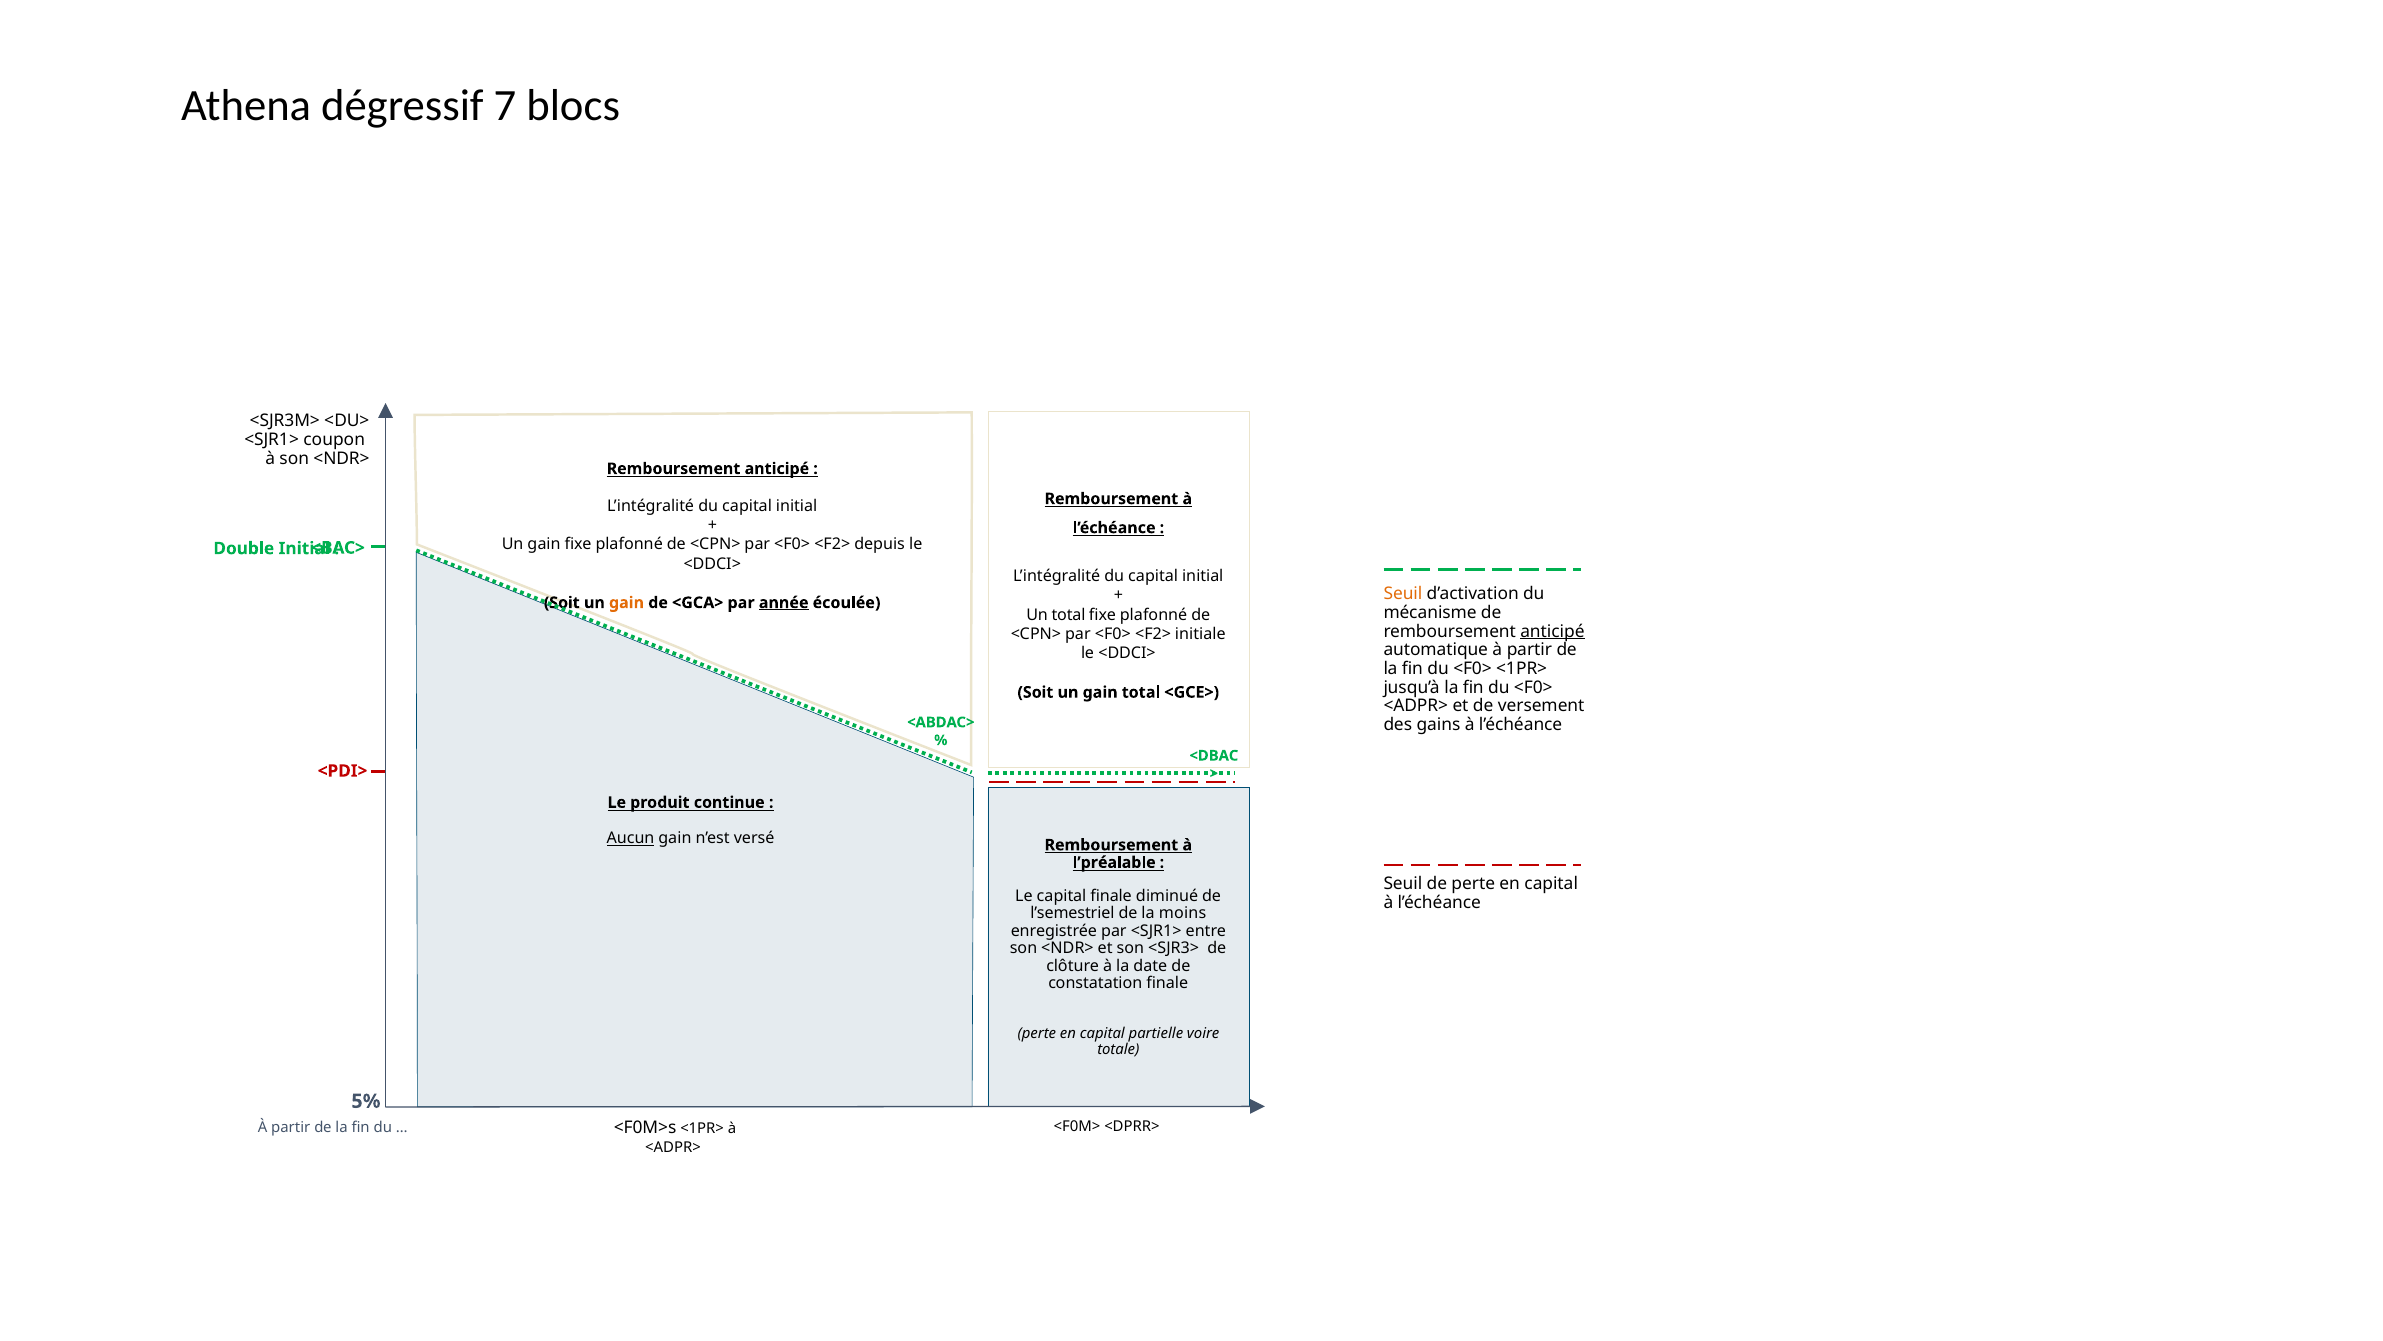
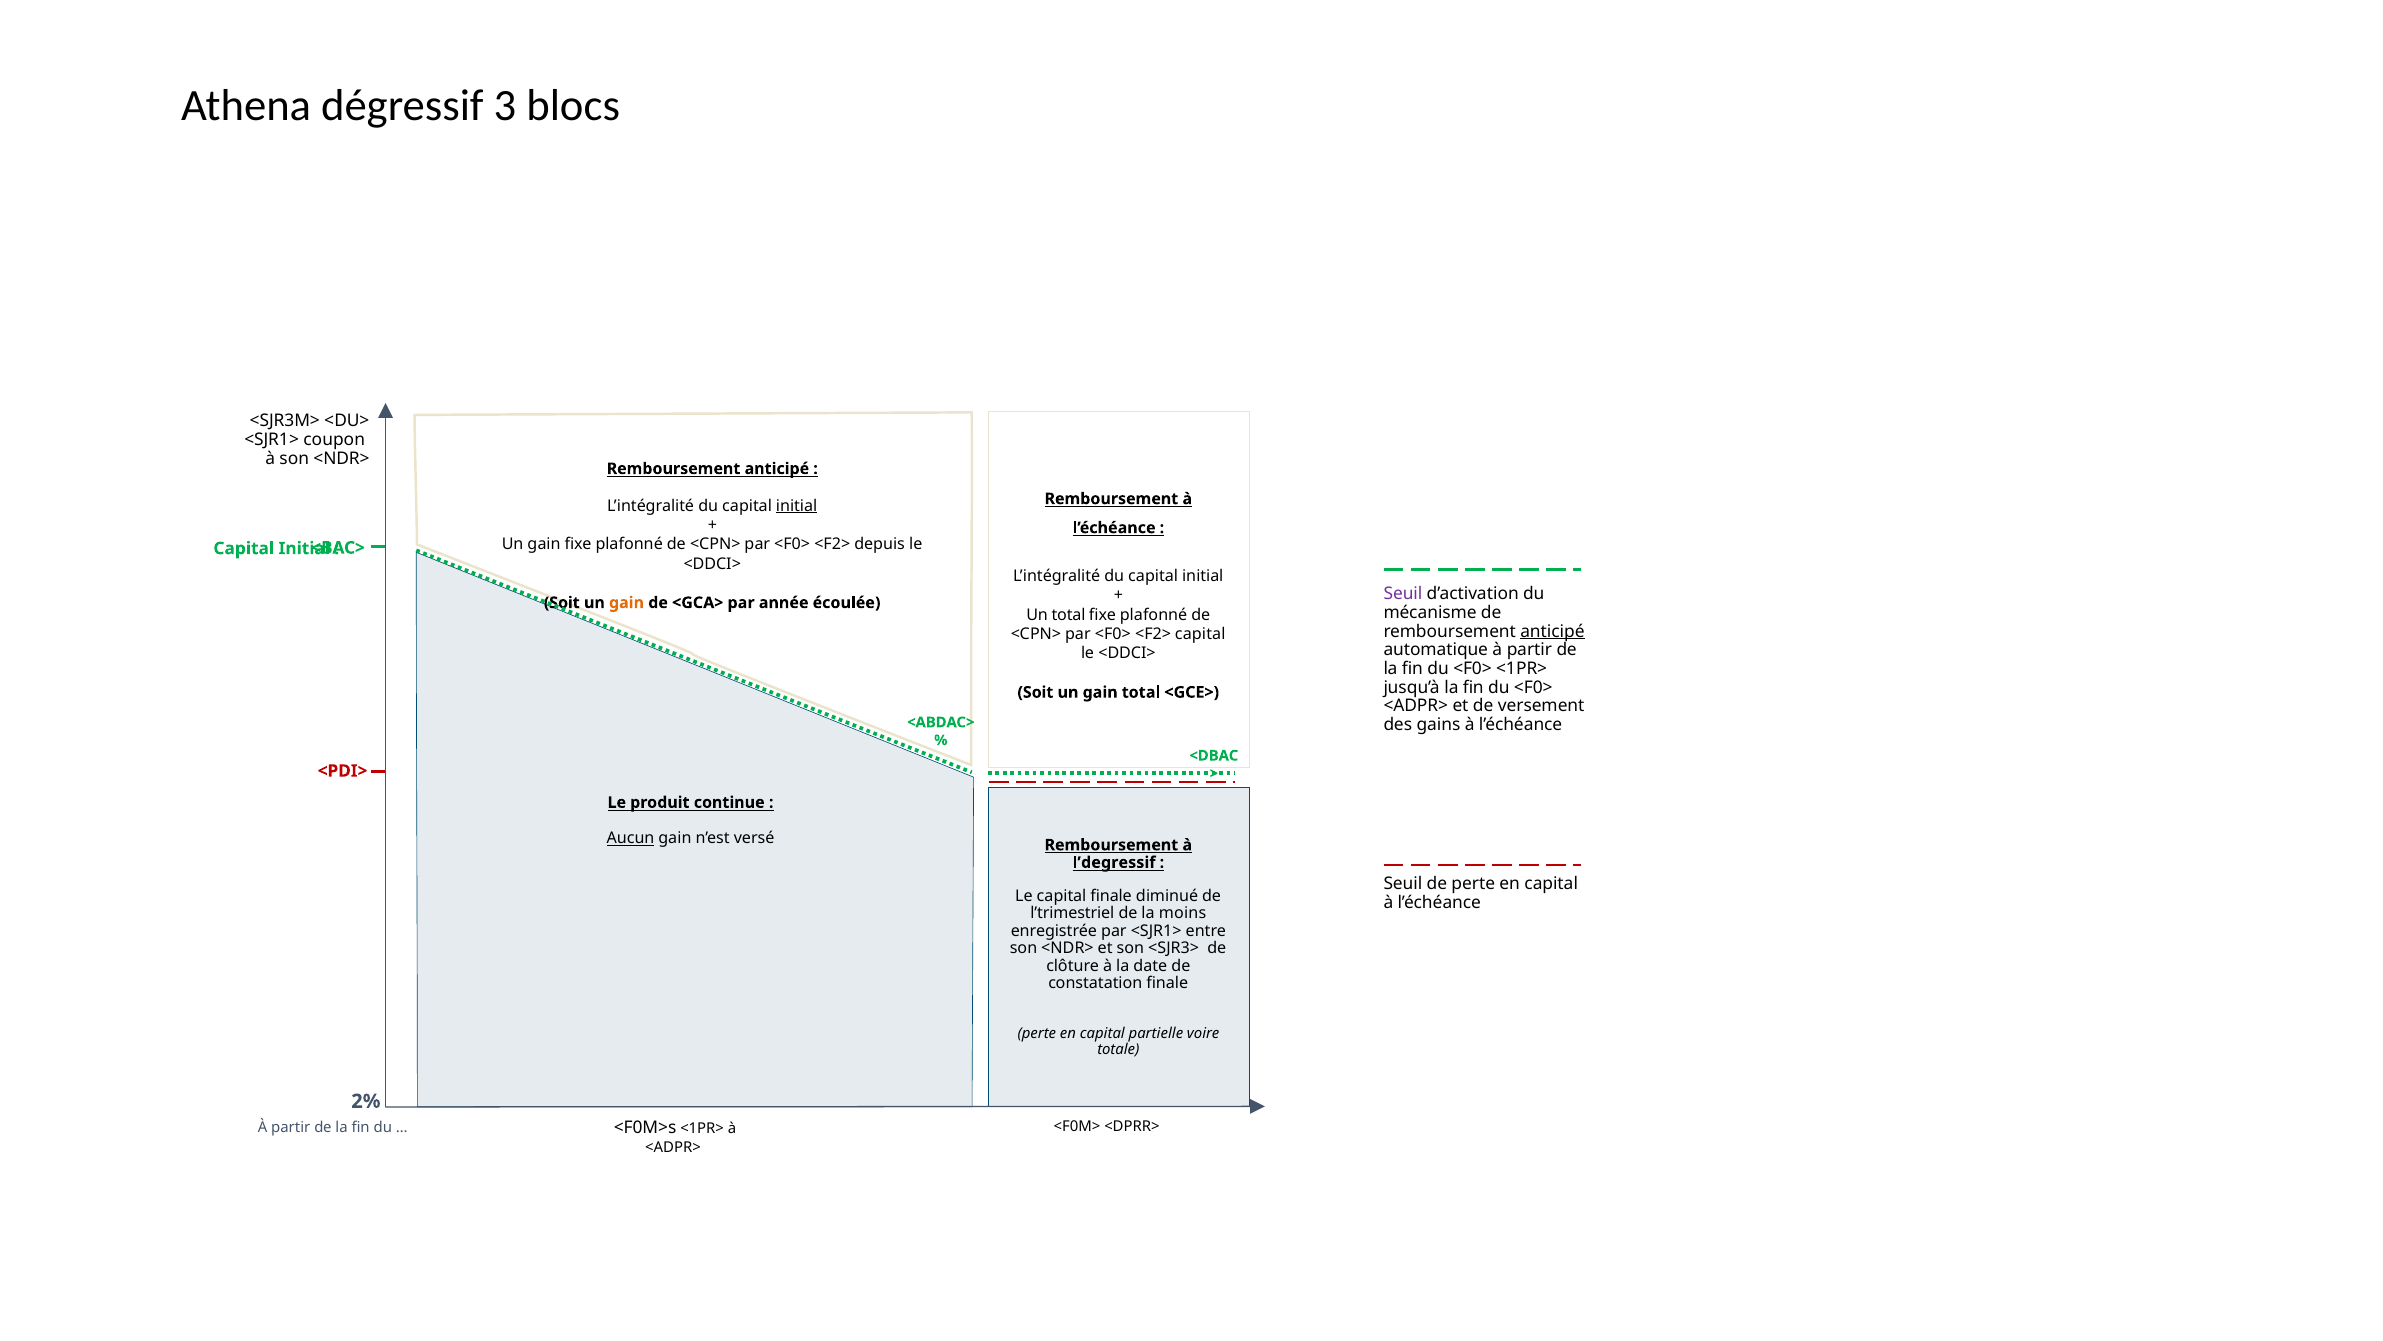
7: 7 -> 3
initial at (797, 506) underline: none -> present
Double at (244, 548): Double -> Capital
Seuil at (1403, 594) colour: orange -> purple
année underline: present -> none
<F2> initiale: initiale -> capital
l’préalable: l’préalable -> l’degressif
l’semestriel: l’semestriel -> l’trimestriel
5%: 5% -> 2%
